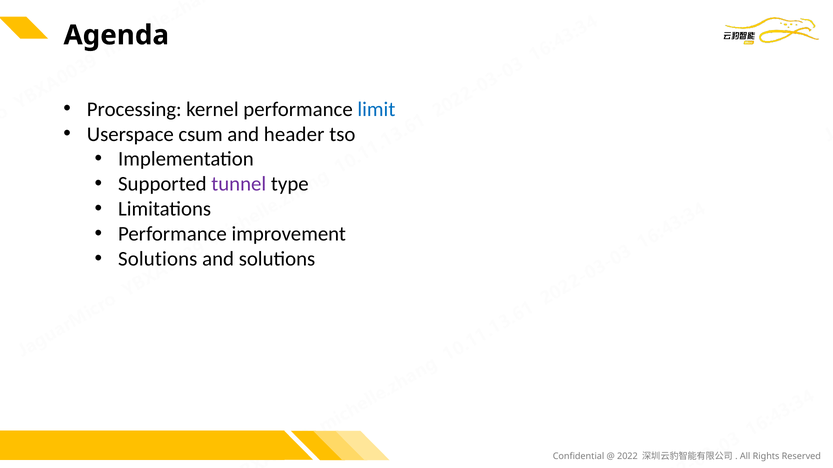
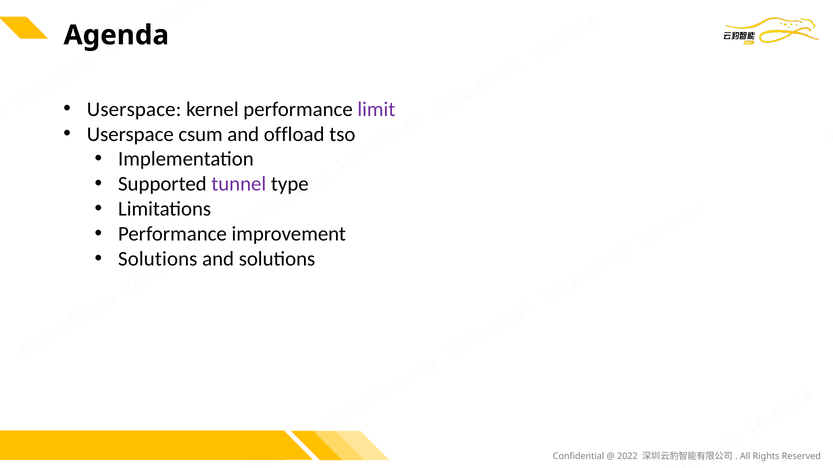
Processing at (134, 109): Processing -> Userspace
limit colour: blue -> purple
header: header -> offload
